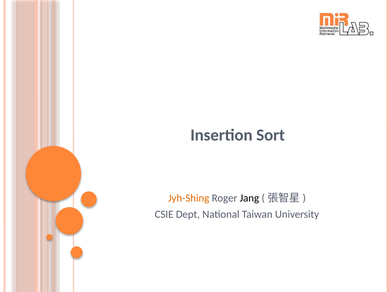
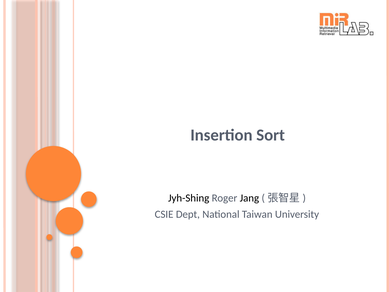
Jyh-Shing colour: orange -> black
